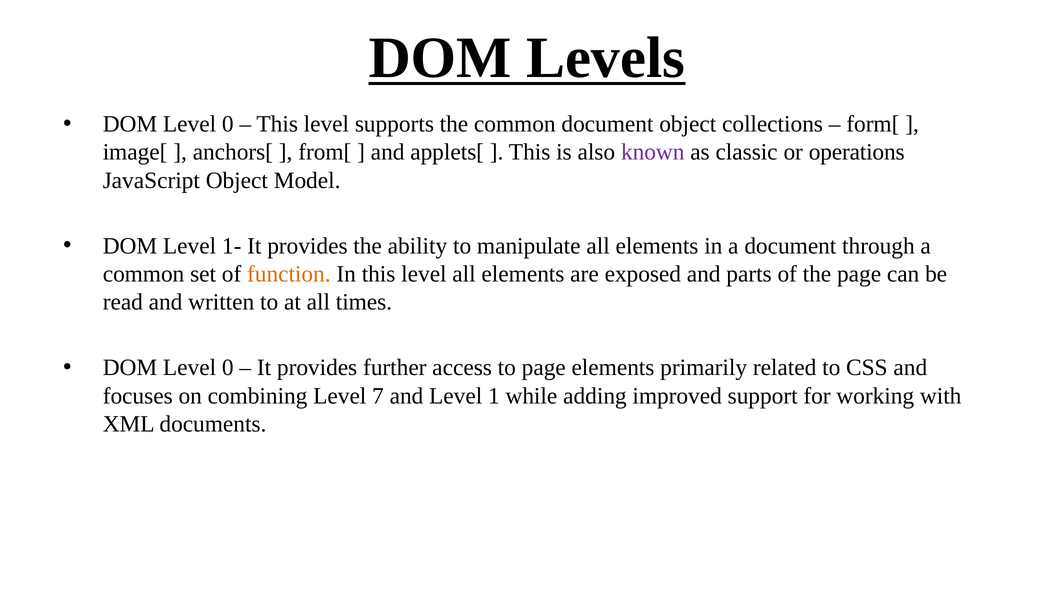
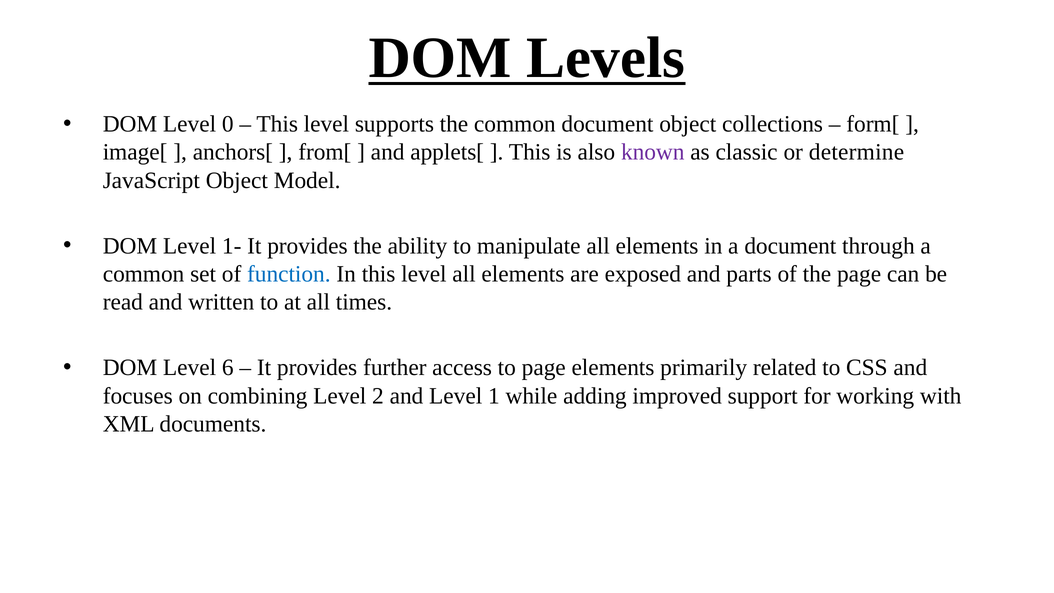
operations: operations -> determine
function colour: orange -> blue
0 at (228, 368): 0 -> 6
7: 7 -> 2
